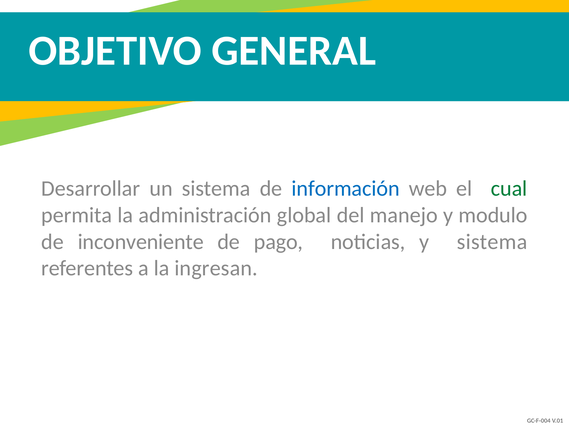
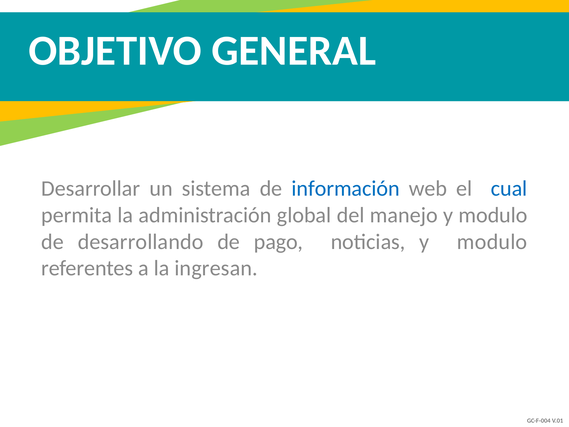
cual colour: green -> blue
inconveniente: inconveniente -> desarrollando
noticias y sistema: sistema -> modulo
